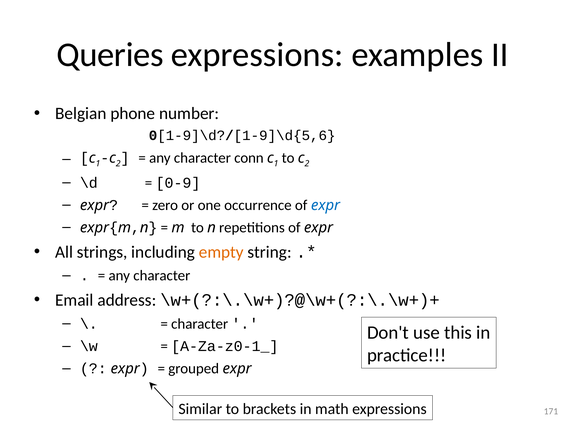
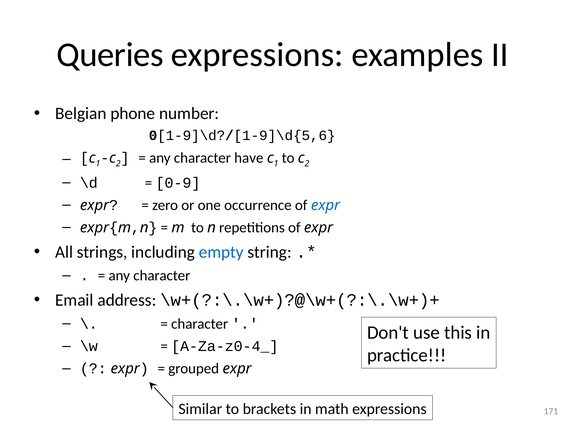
conn: conn -> have
empty colour: orange -> blue
A-Za-z0-1_: A-Za-z0-1_ -> A-Za-z0-4_
